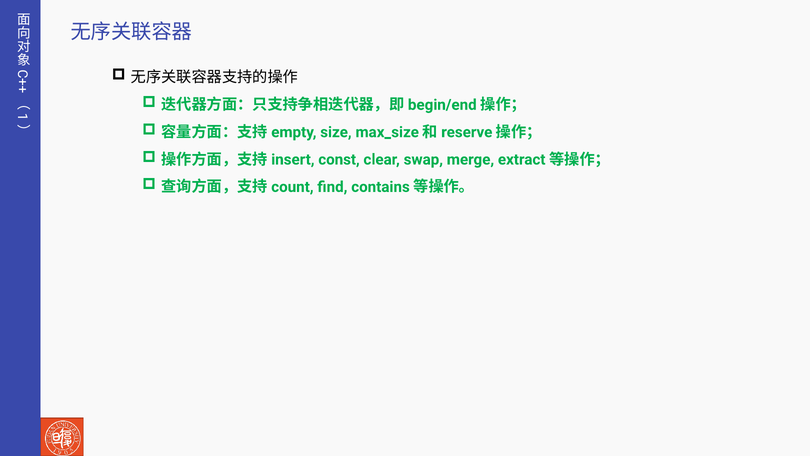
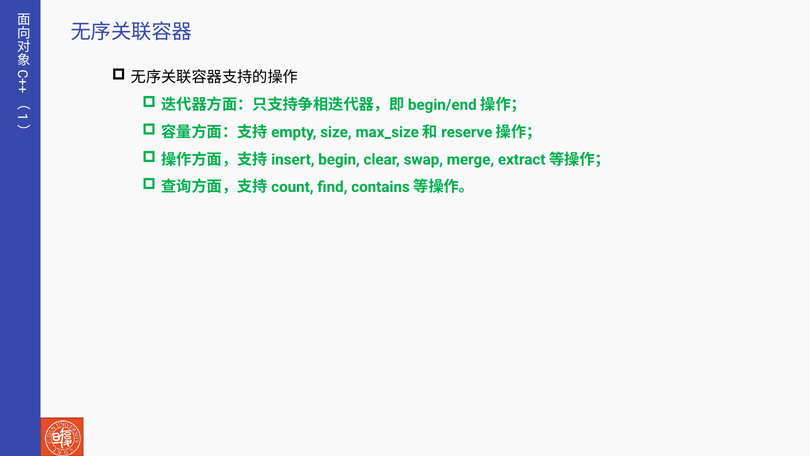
const: const -> begin
